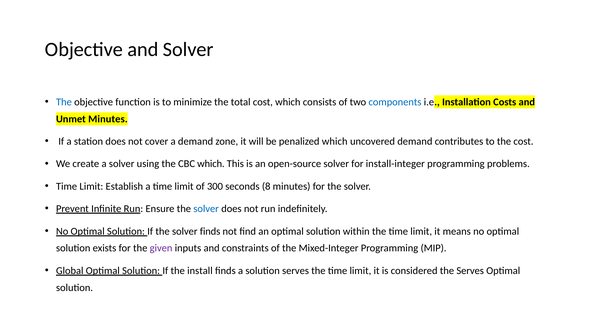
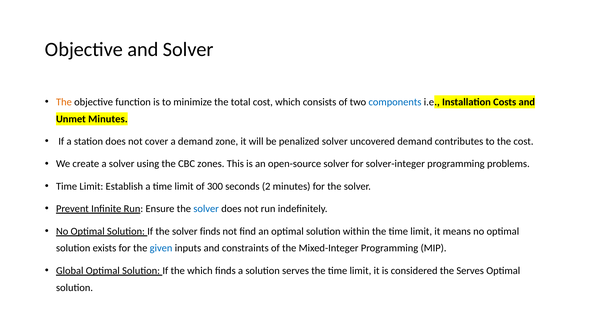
The at (64, 102) colour: blue -> orange
penalized which: which -> solver
CBC which: which -> zones
install-integer: install-integer -> solver-integer
8: 8 -> 2
given colour: purple -> blue
the install: install -> which
